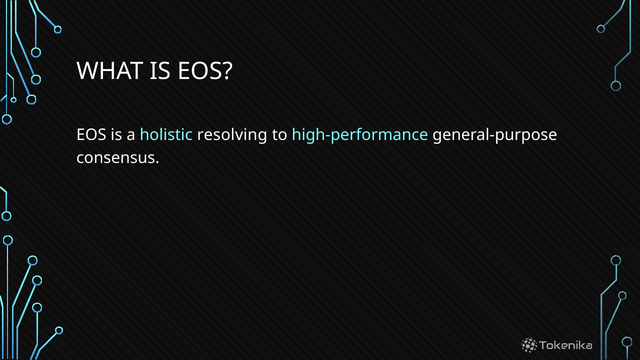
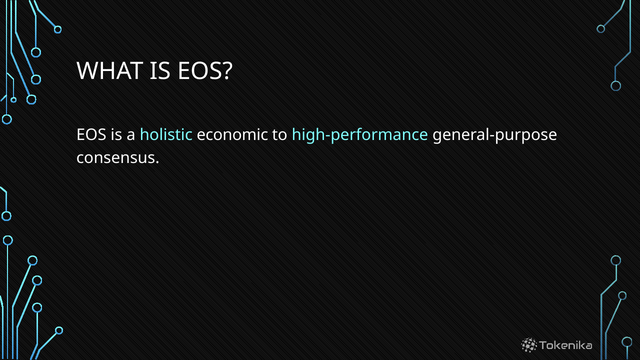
resolving: resolving -> economic
